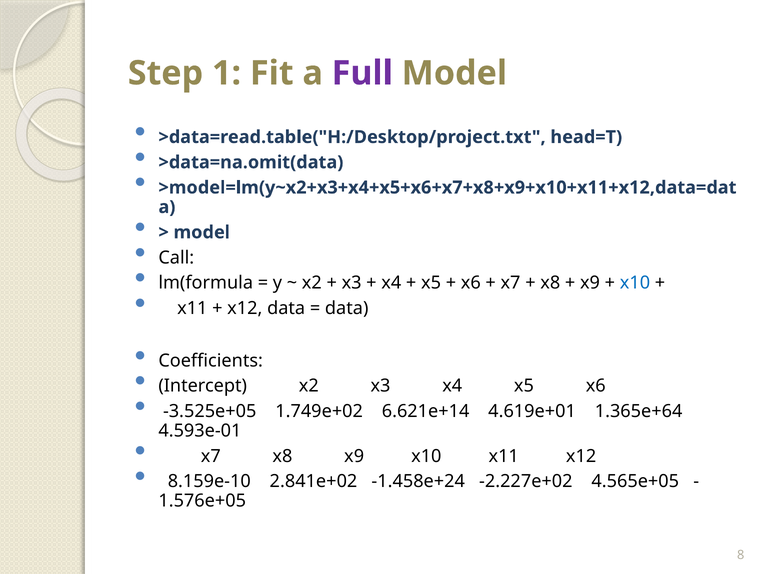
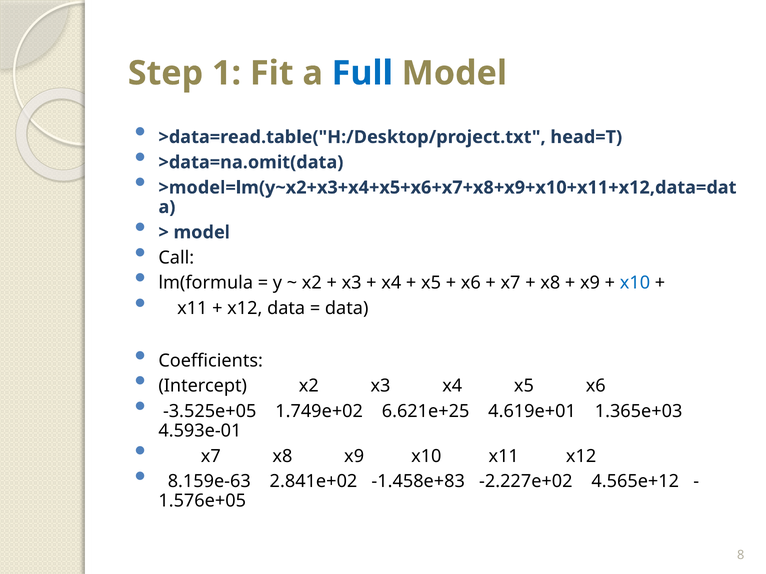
Full colour: purple -> blue
6.621e+14: 6.621e+14 -> 6.621e+25
1.365e+64: 1.365e+64 -> 1.365e+03
8.159e-10: 8.159e-10 -> 8.159e-63
-1.458e+24: -1.458e+24 -> -1.458e+83
4.565e+05: 4.565e+05 -> 4.565e+12
